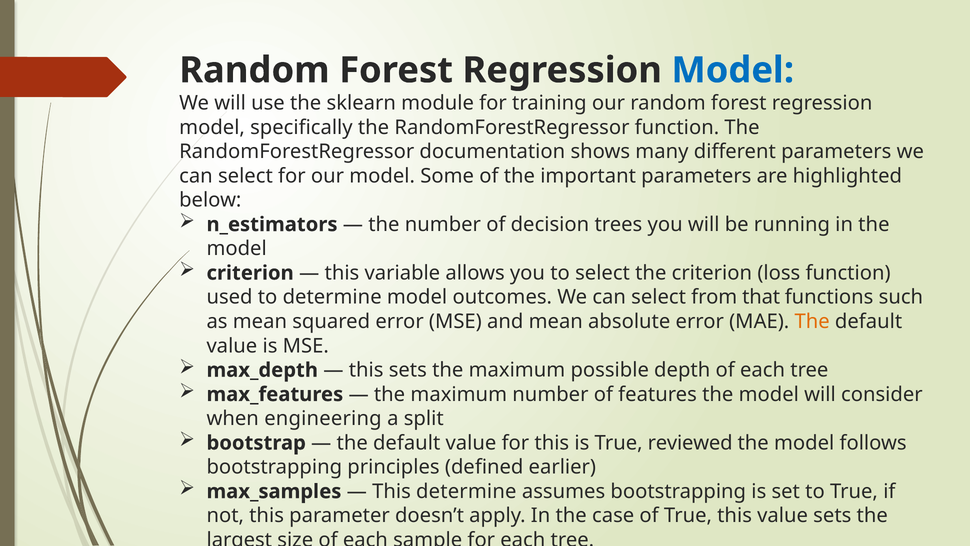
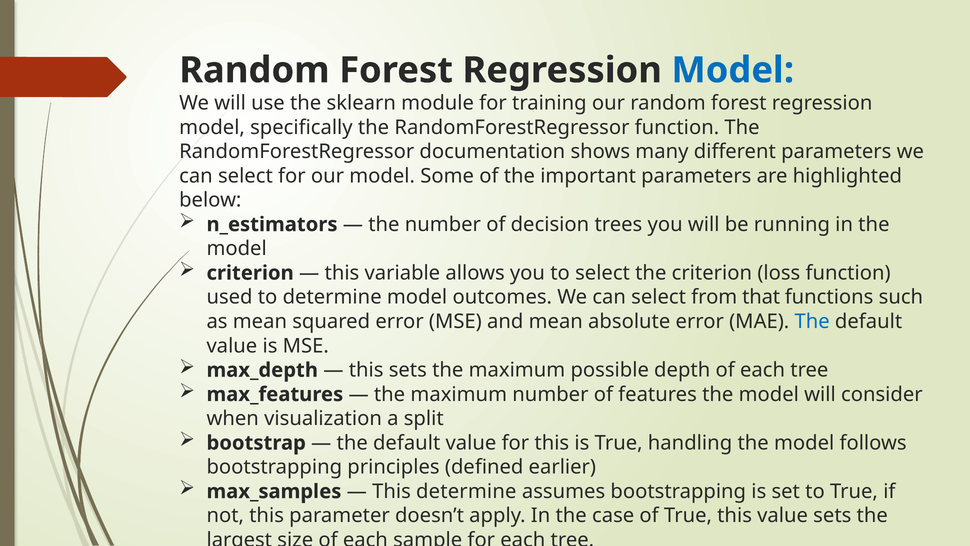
The at (812, 321) colour: orange -> blue
engineering: engineering -> visualization
reviewed: reviewed -> handling
